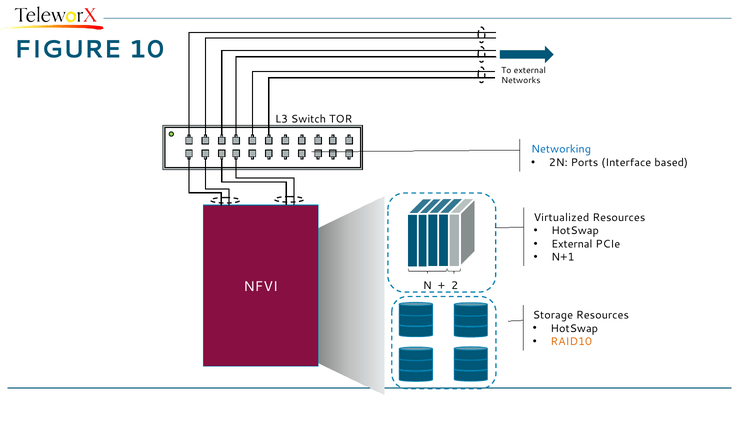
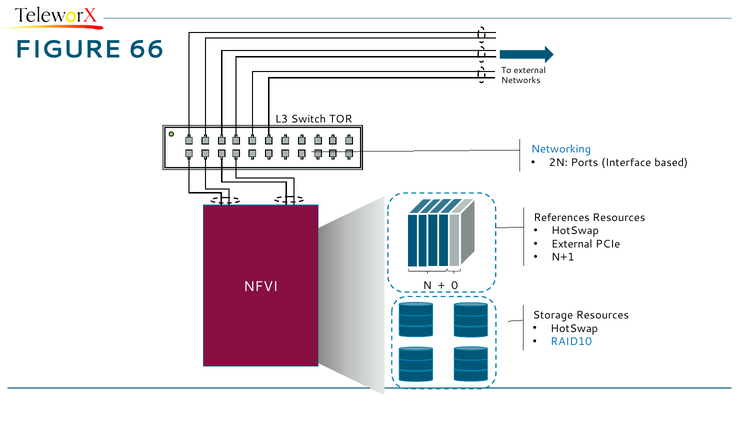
10: 10 -> 66
Virtualized: Virtualized -> References
2: 2 -> 0
RAID10 colour: orange -> blue
